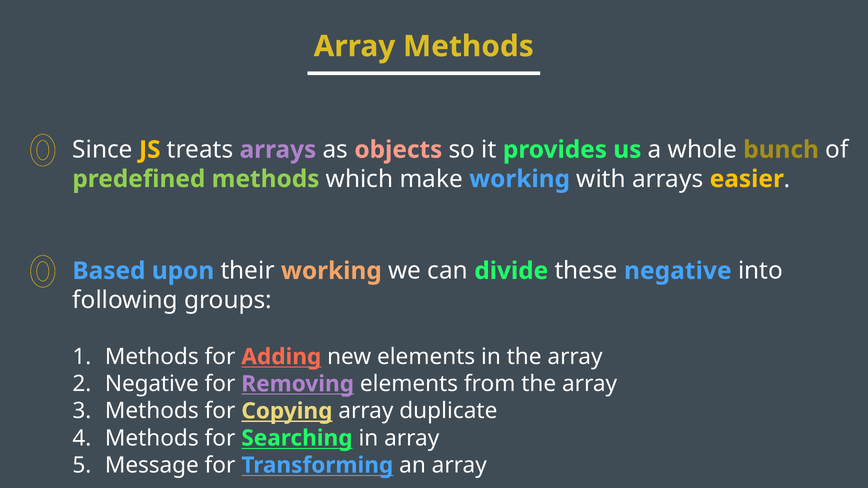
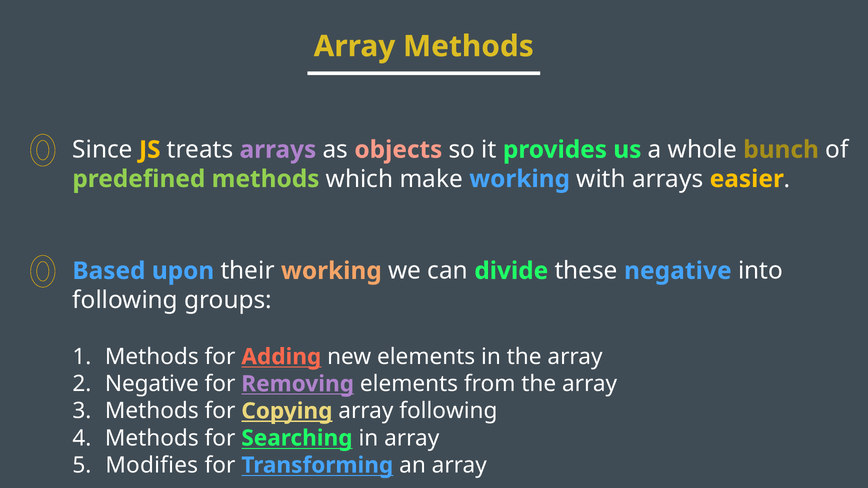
array duplicate: duplicate -> following
Message: Message -> Modifies
